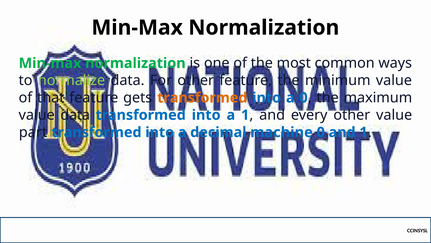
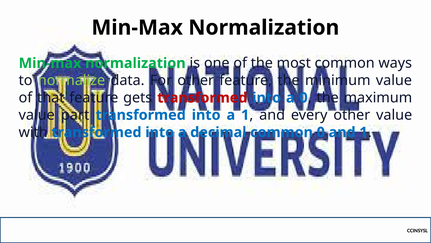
transformed at (202, 98) colour: orange -> red
value data: data -> part
part: part -> with
decimal machine: machine -> common
